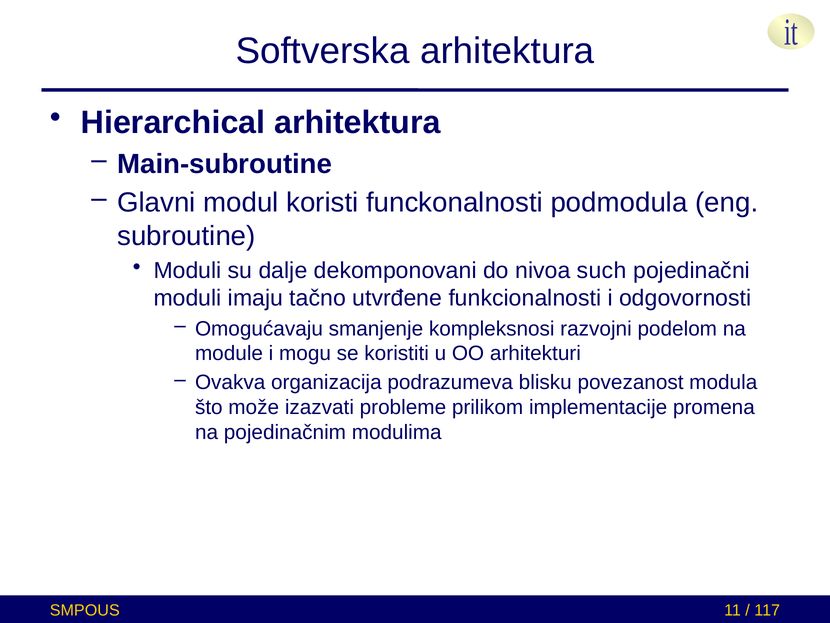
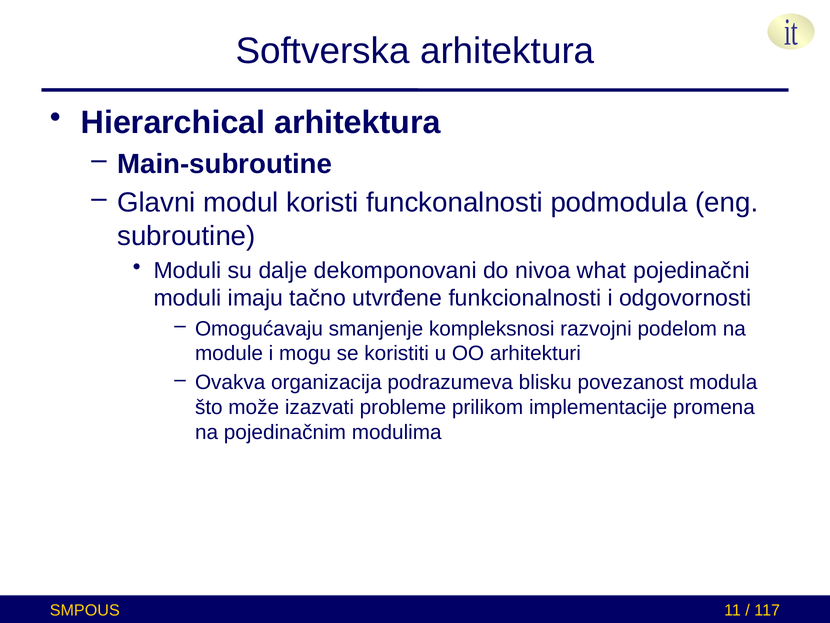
such: such -> what
